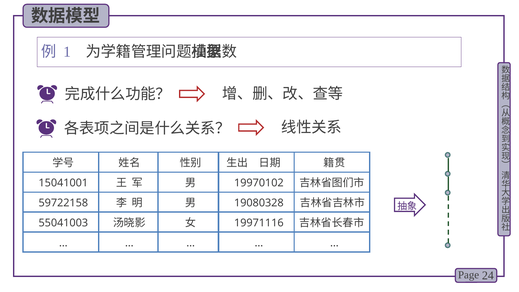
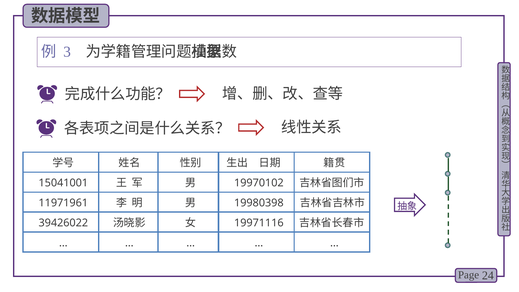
1: 1 -> 3
59722158: 59722158 -> 11971961
19080328: 19080328 -> 19980398
55041003: 55041003 -> 39426022
